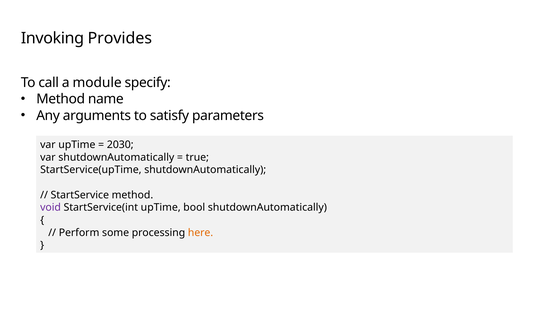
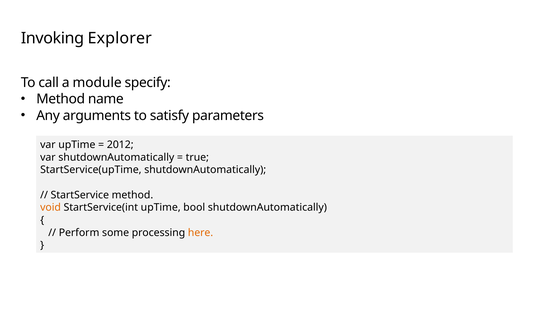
Provides: Provides -> Explorer
2030: 2030 -> 2012
void colour: purple -> orange
